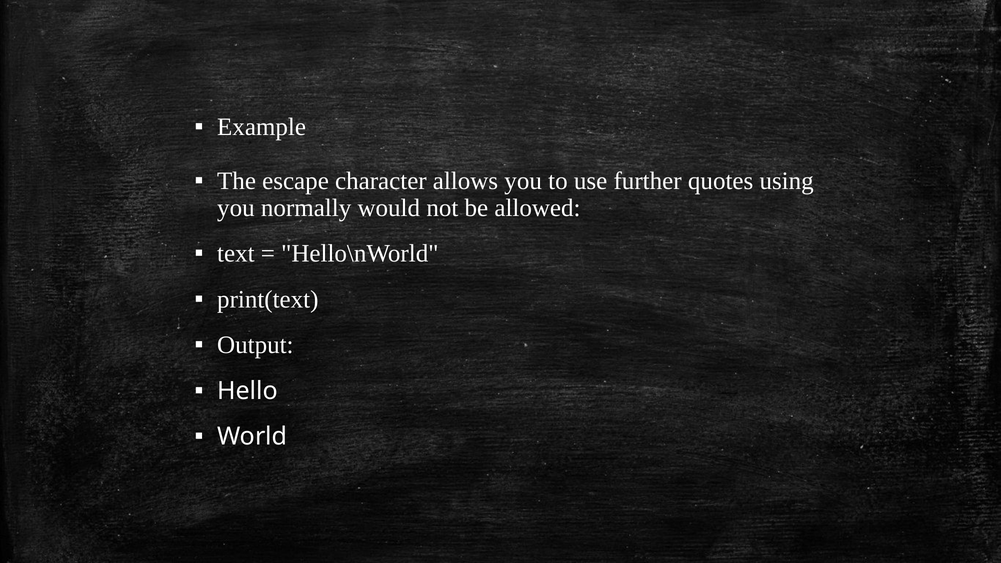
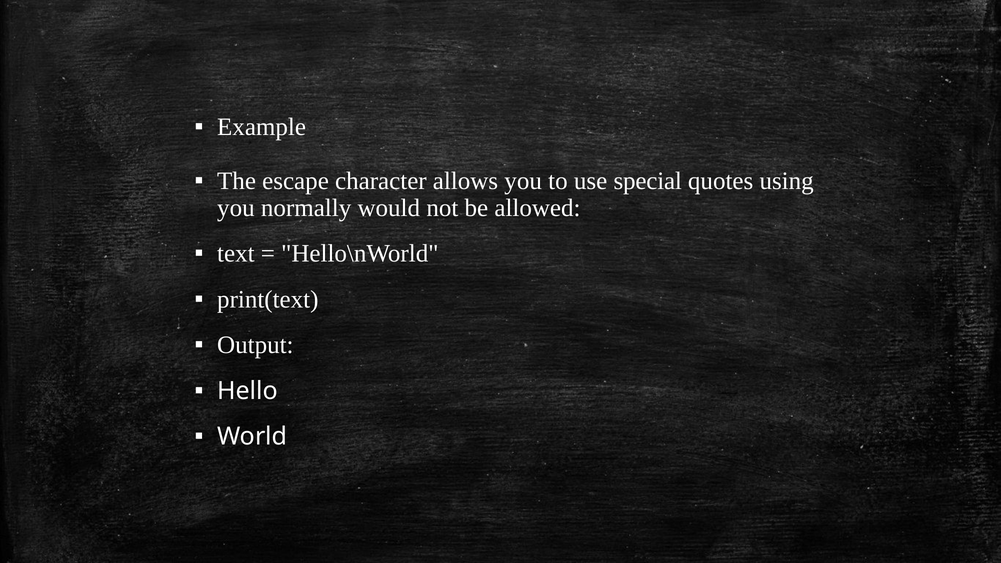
further: further -> special
